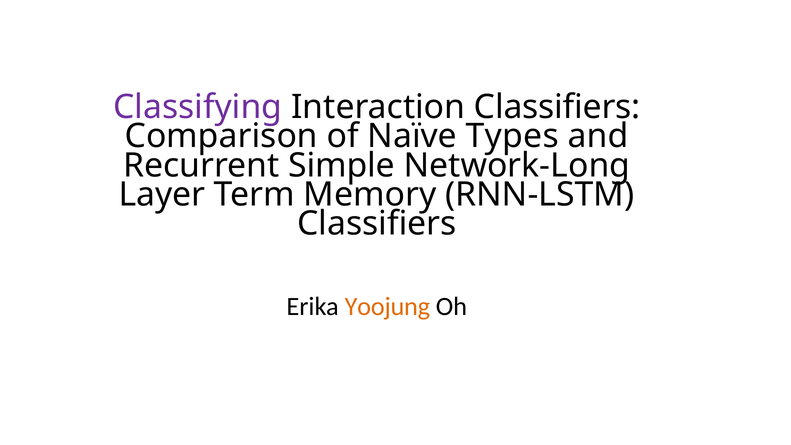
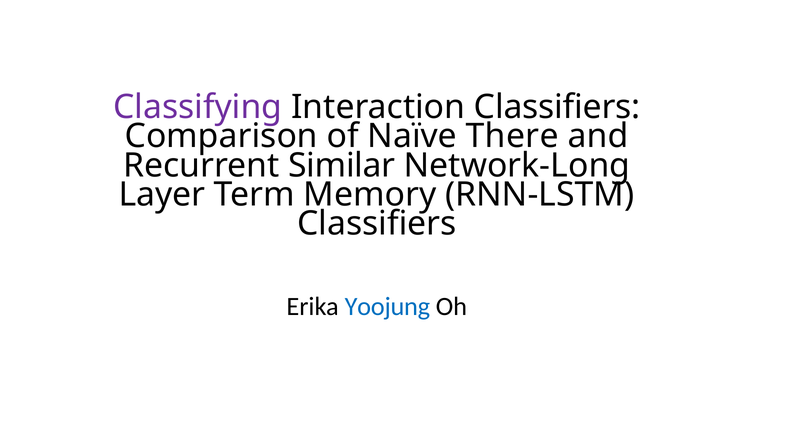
Types: Types -> There
Simple: Simple -> Similar
Yoojung colour: orange -> blue
